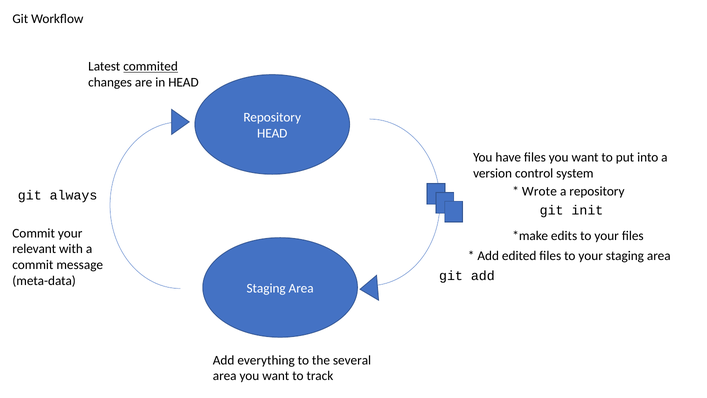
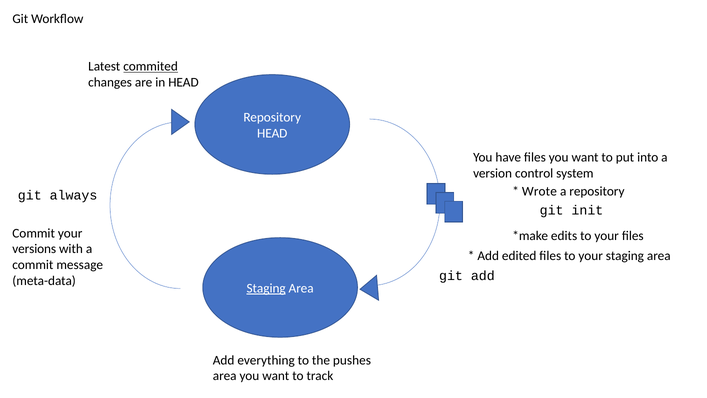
relevant: relevant -> versions
Staging at (266, 288) underline: none -> present
several: several -> pushes
